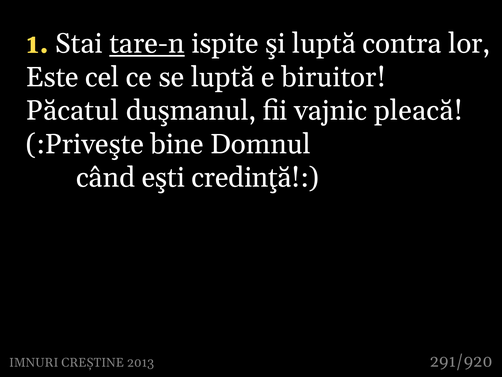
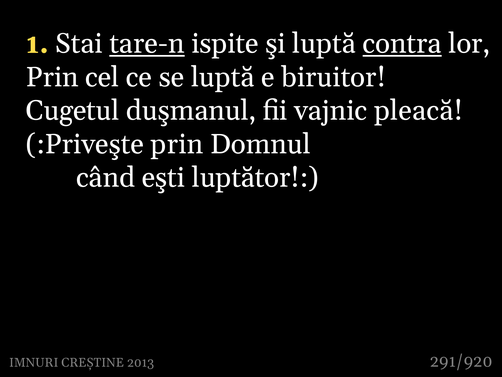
contra underline: none -> present
Este at (52, 77): Este -> Prin
Păcatul: Păcatul -> Cugetul
:Priveşte bine: bine -> prin
credinţă: credinţă -> luptător
